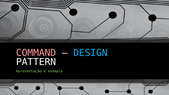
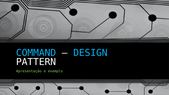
COMMAND colour: pink -> light blue
